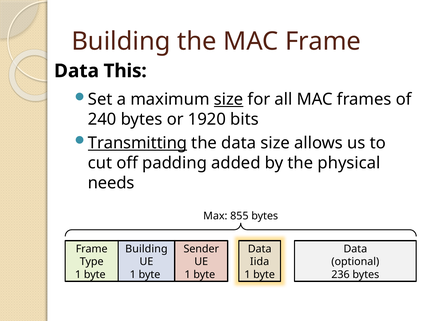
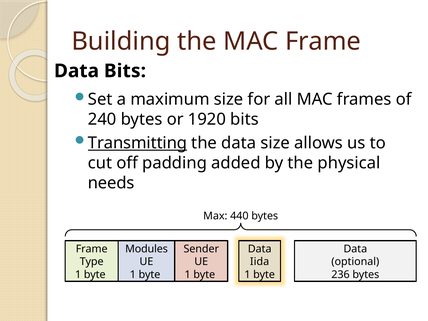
Data This: This -> Bits
size at (229, 99) underline: present -> none
855: 855 -> 440
Building at (146, 249): Building -> Modules
